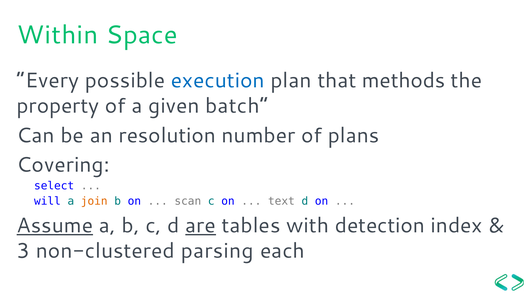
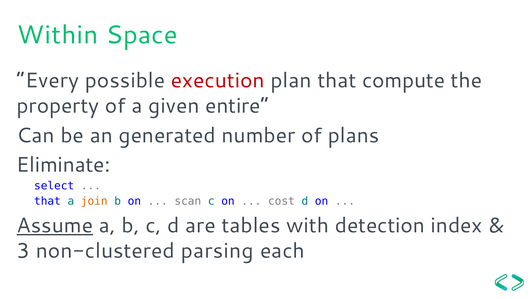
execution colour: blue -> red
methods: methods -> compute
batch: batch -> entire
resolution: resolution -> generated
Covering: Covering -> Eliminate
will at (47, 201): will -> that
text: text -> cost
are underline: present -> none
